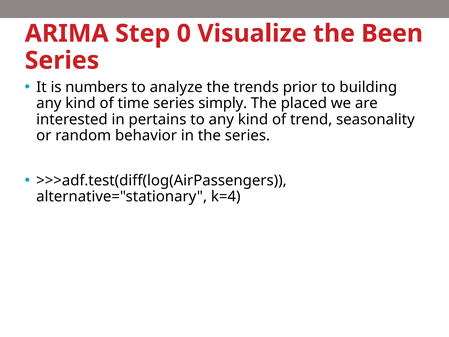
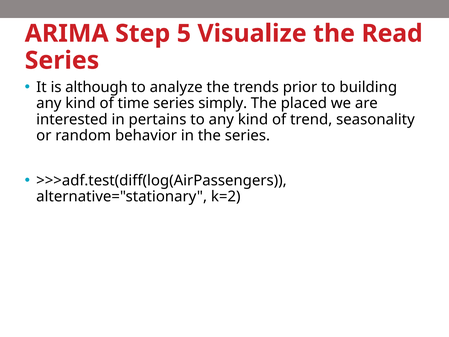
0: 0 -> 5
Been: Been -> Read
numbers: numbers -> although
k=4: k=4 -> k=2
